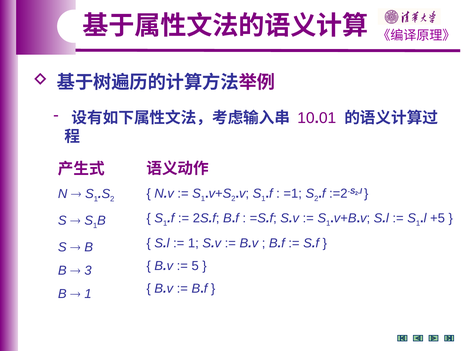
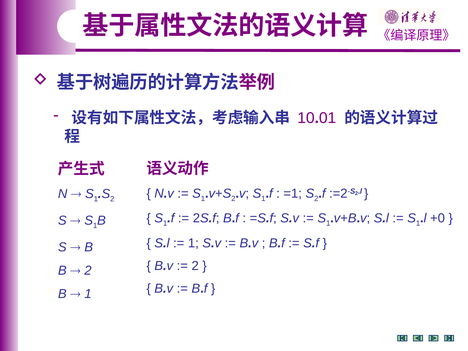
+5: +5 -> +0
5 at (195, 266): 5 -> 2
3 at (88, 271): 3 -> 2
